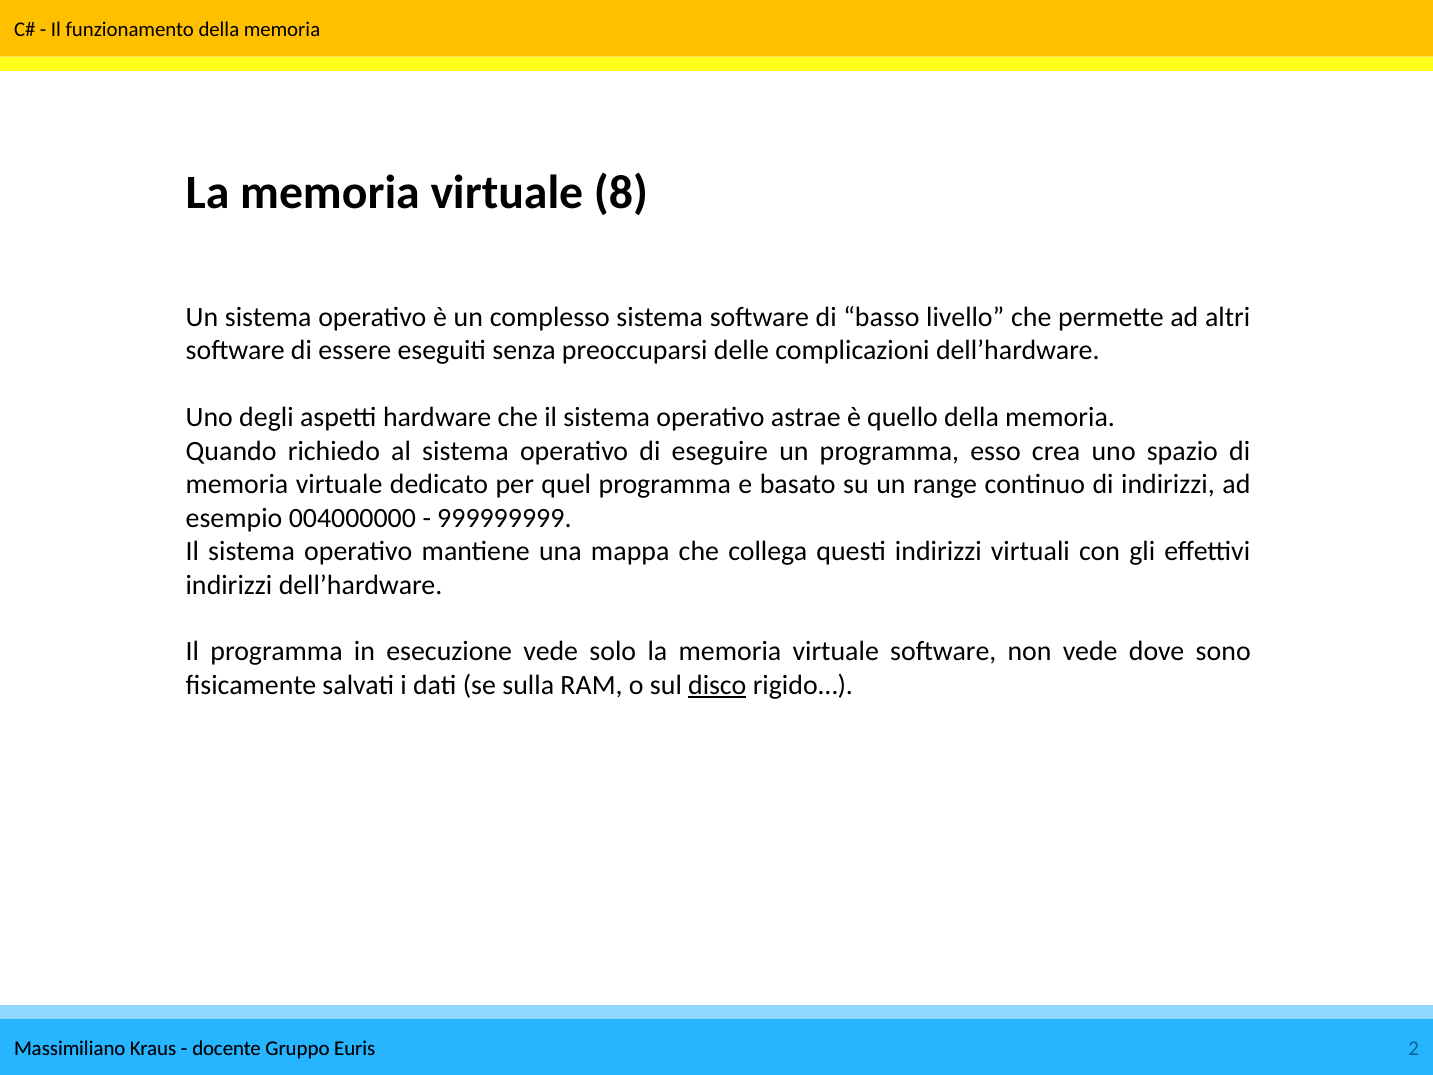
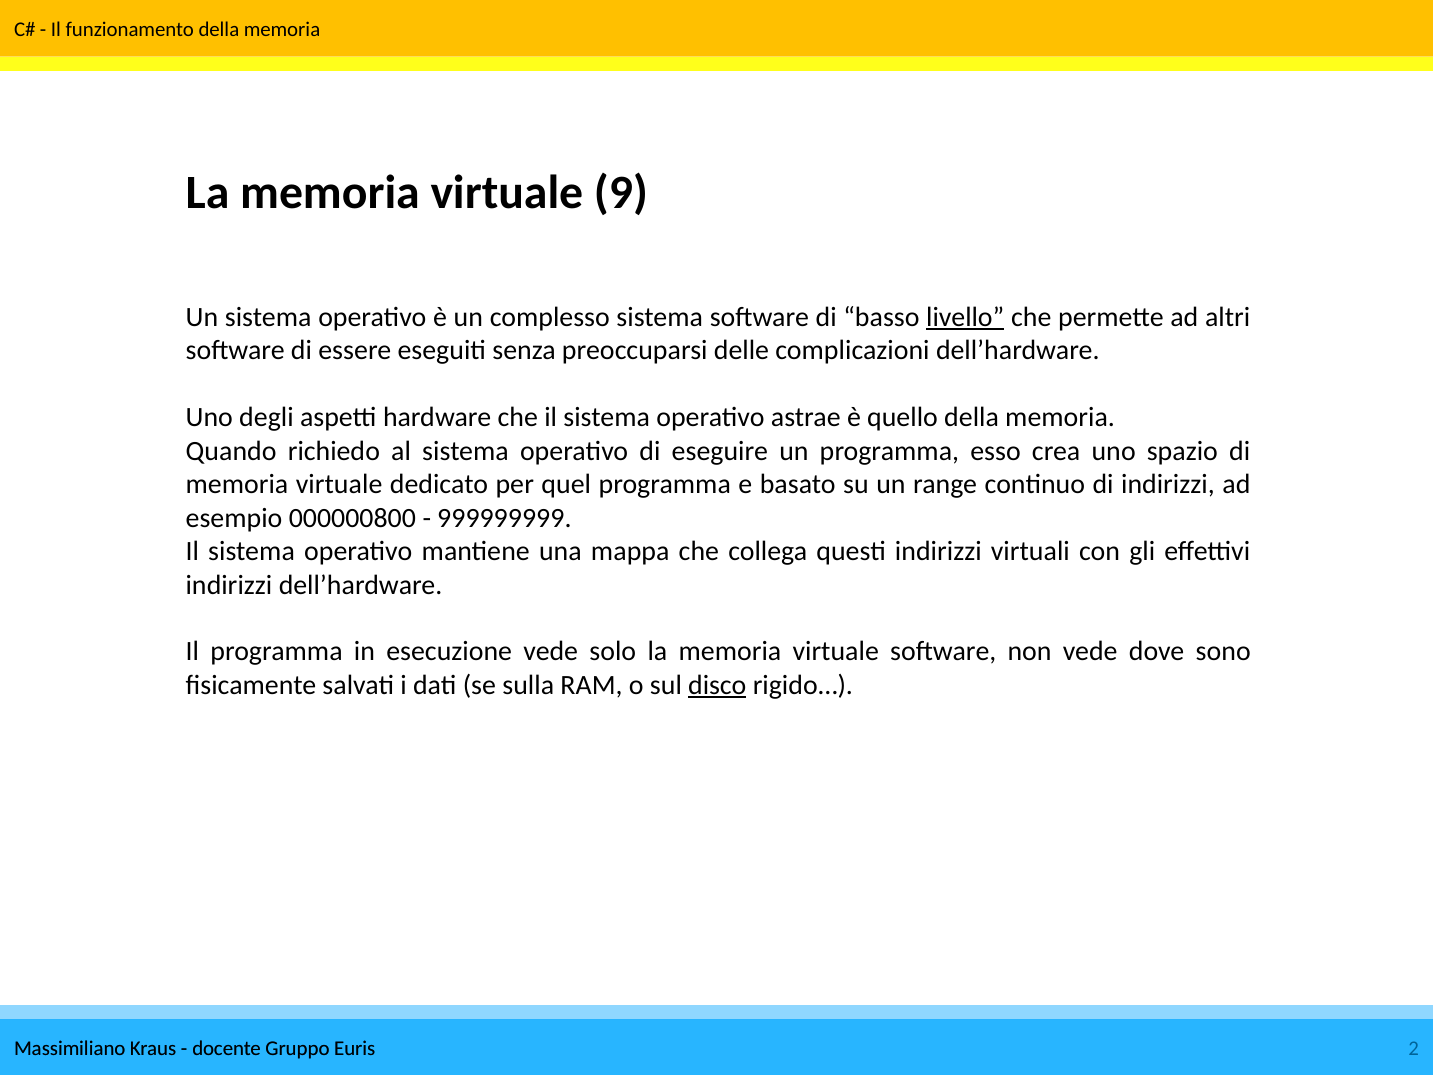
8: 8 -> 9
livello underline: none -> present
004000000: 004000000 -> 000000800
